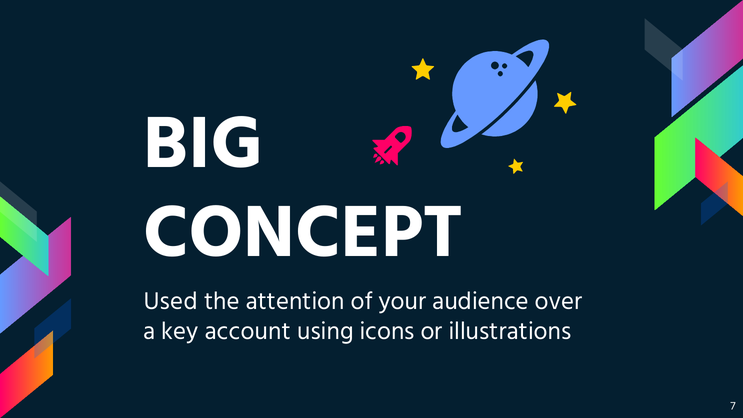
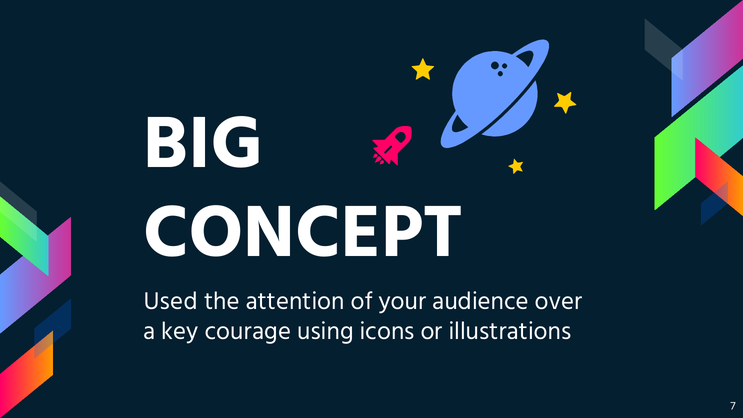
account: account -> courage
